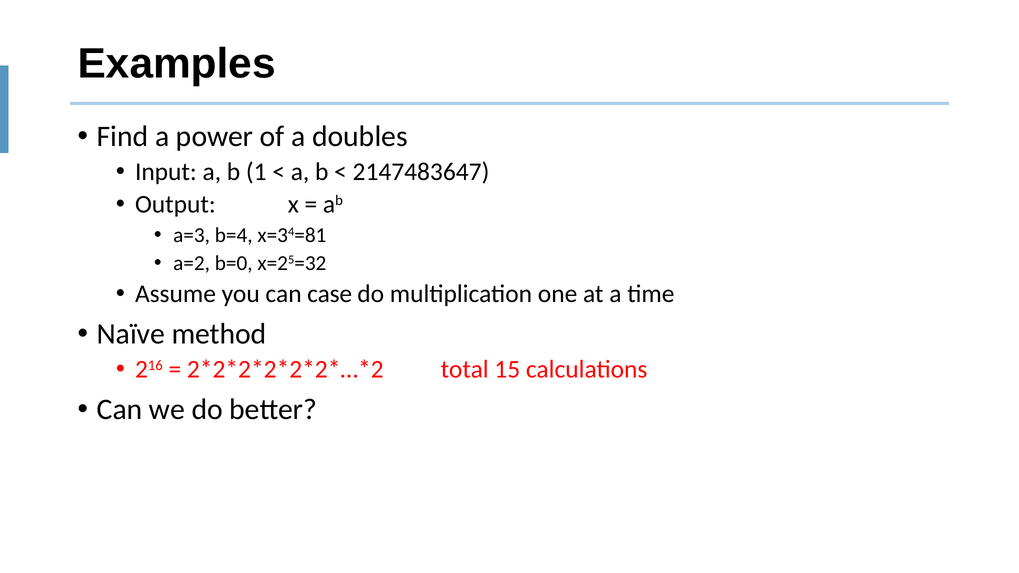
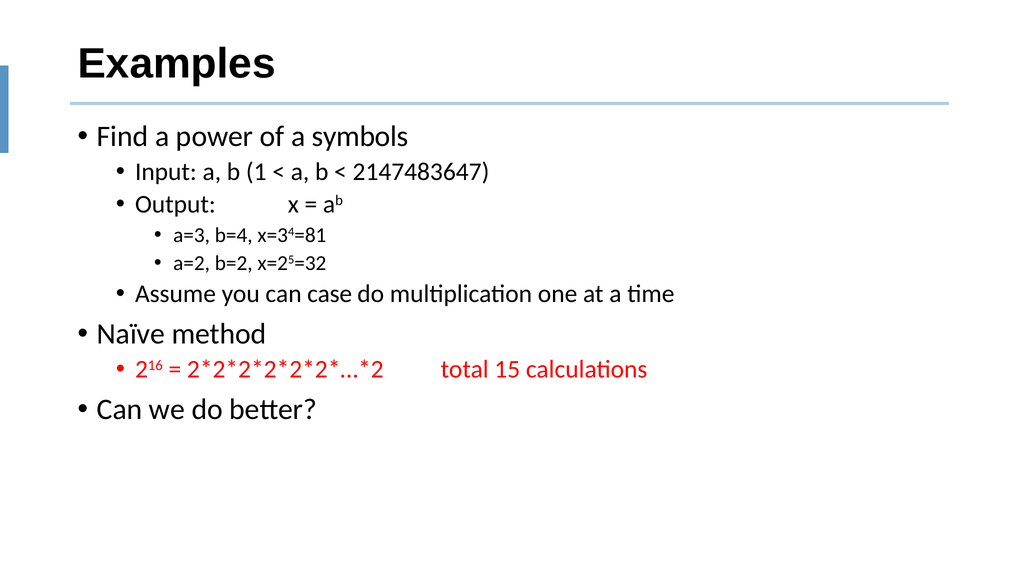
doubles: doubles -> symbols
b=0: b=0 -> b=2
